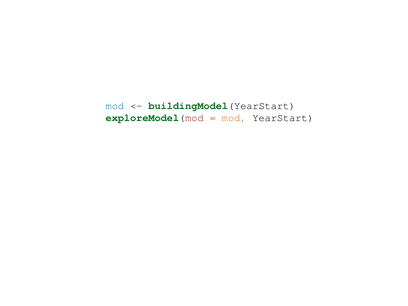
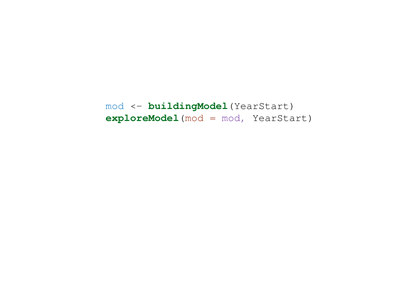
mod at (234, 118) colour: orange -> purple
